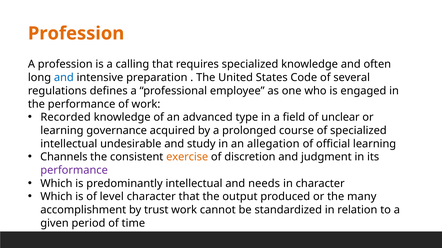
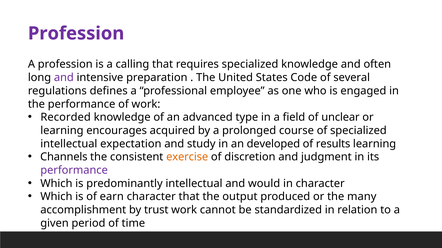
Profession at (76, 33) colour: orange -> purple
and at (64, 78) colour: blue -> purple
governance: governance -> encourages
undesirable: undesirable -> expectation
allegation: allegation -> developed
official: official -> results
needs: needs -> would
level: level -> earn
